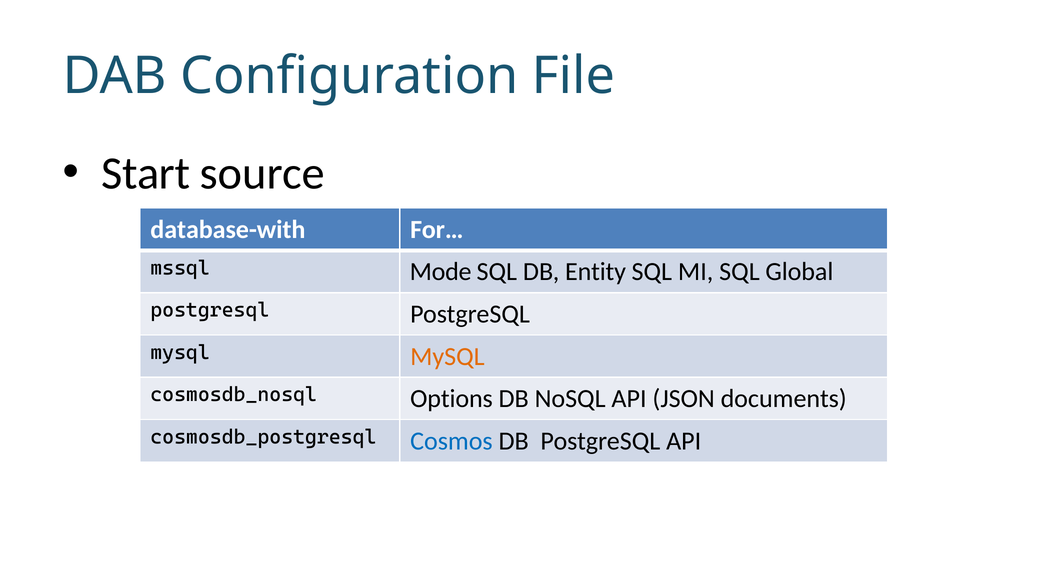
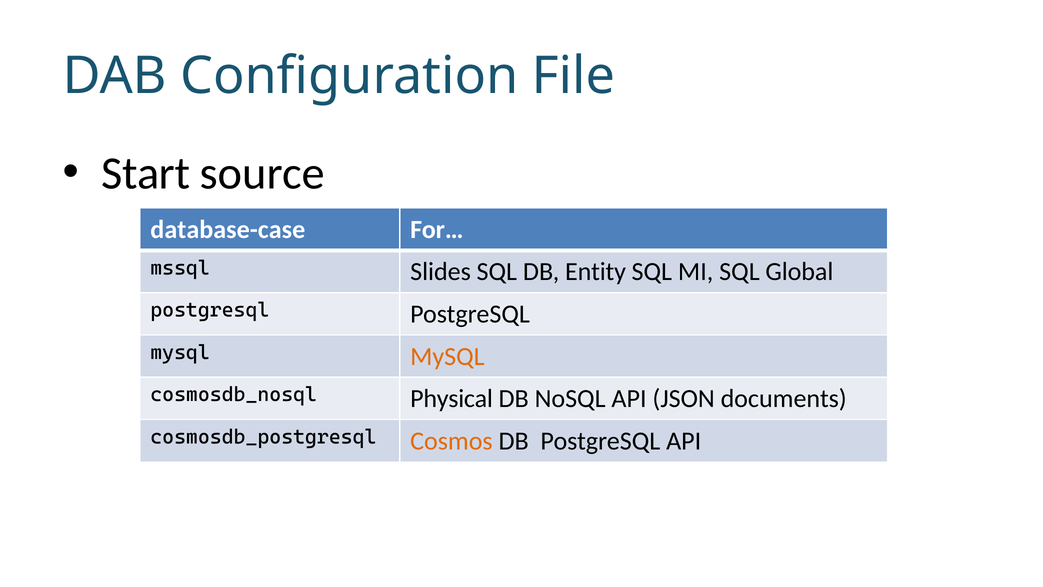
database-with: database-with -> database-case
Mode: Mode -> Slides
Options: Options -> Physical
Cosmos colour: blue -> orange
